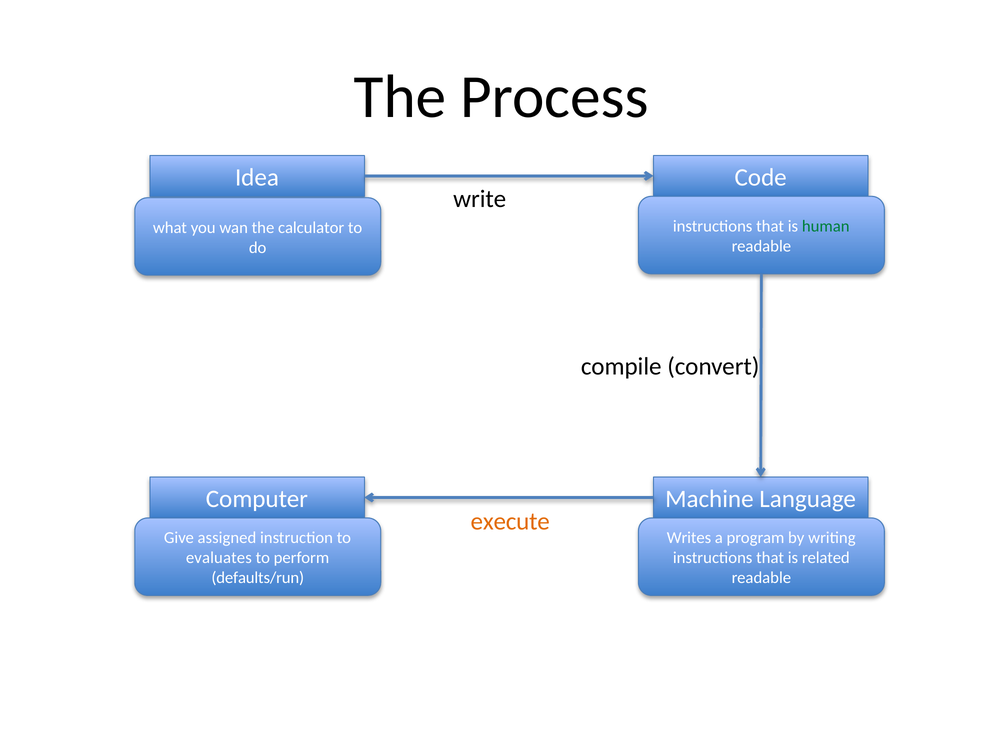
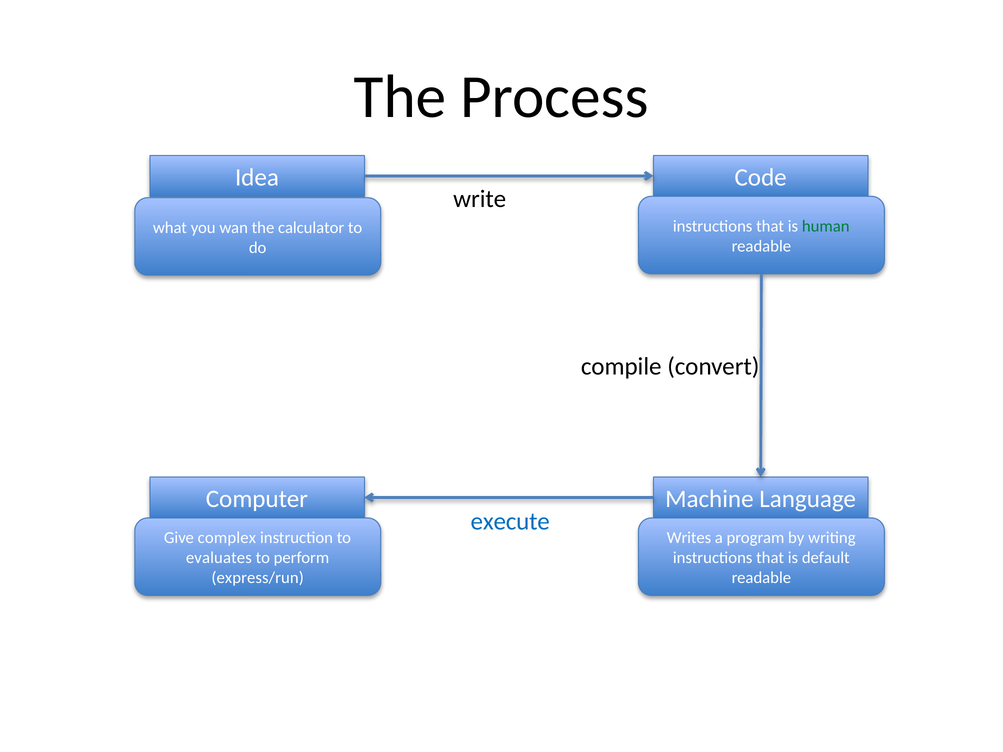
execute colour: orange -> blue
assigned: assigned -> complex
related: related -> default
defaults/run: defaults/run -> express/run
